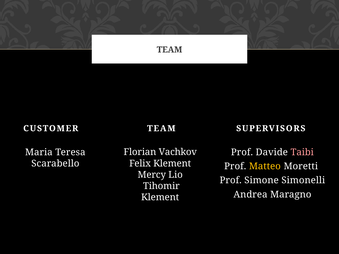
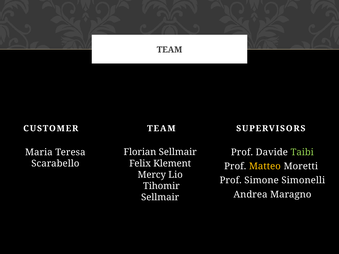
Florian Vachkov: Vachkov -> Sellmair
Taibi colour: pink -> light green
Klement at (160, 197): Klement -> Sellmair
